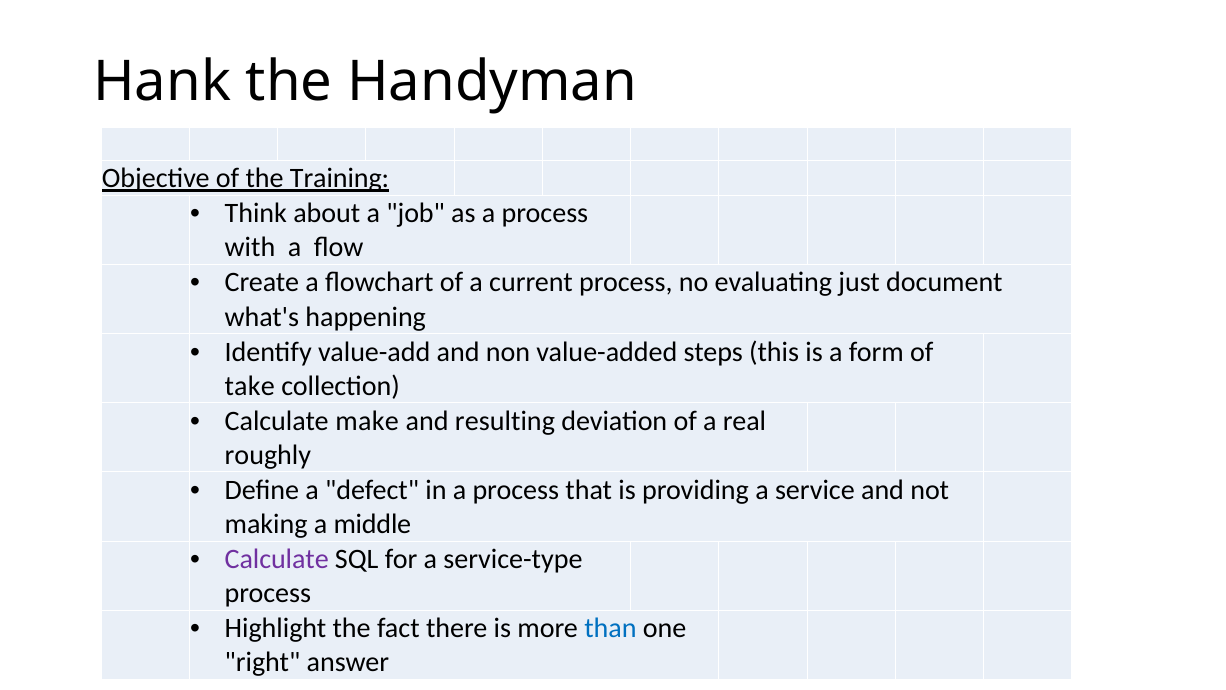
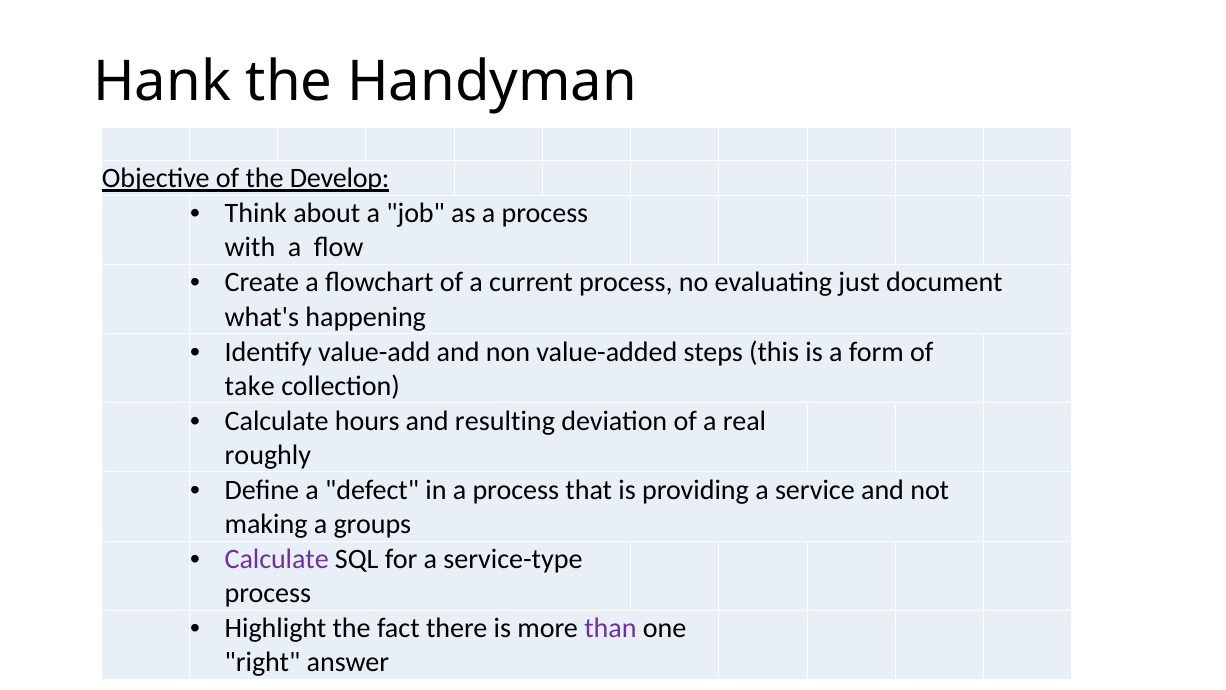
Training: Training -> Develop
make: make -> hours
middle: middle -> groups
than colour: blue -> purple
